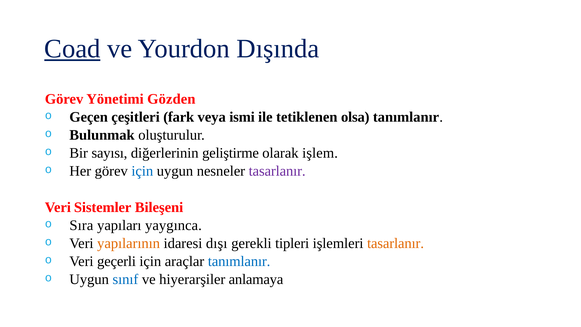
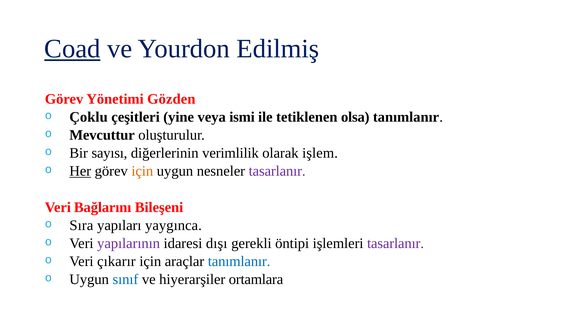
Dışında: Dışında -> Edilmiş
Geçen: Geçen -> Çoklu
fark: fark -> yine
Bulunmak: Bulunmak -> Mevcuttur
geliştirme: geliştirme -> verimlilik
Her underline: none -> present
için at (142, 171) colour: blue -> orange
Sistemler: Sistemler -> Bağlarını
yapılarının colour: orange -> purple
tipleri: tipleri -> öntipi
tasarlanır at (396, 243) colour: orange -> purple
geçerli: geçerli -> çıkarır
anlamaya: anlamaya -> ortamlara
